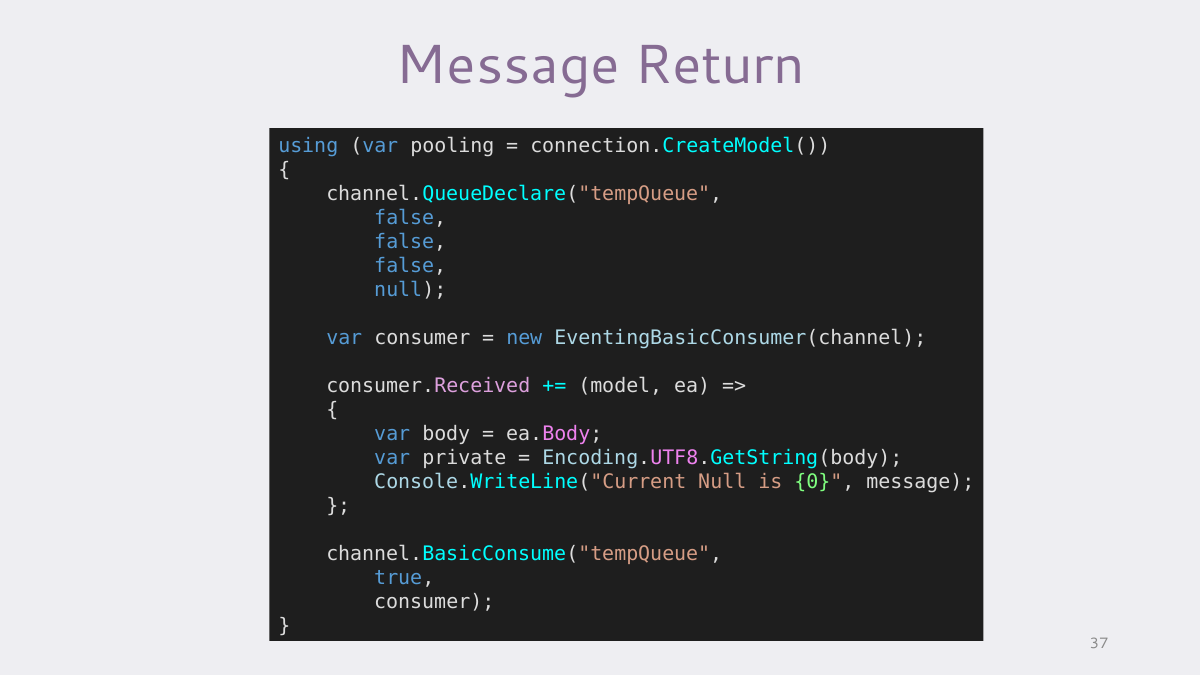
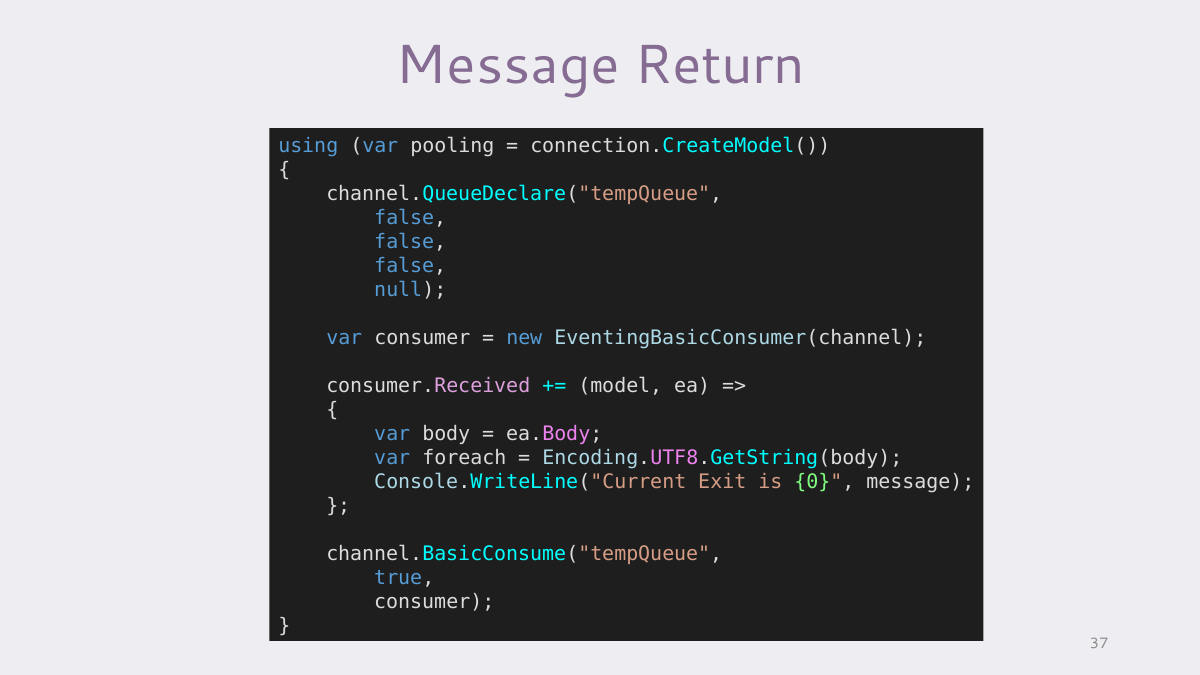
private: private -> foreach
Console.WriteLine("Current Null: Null -> Exit
